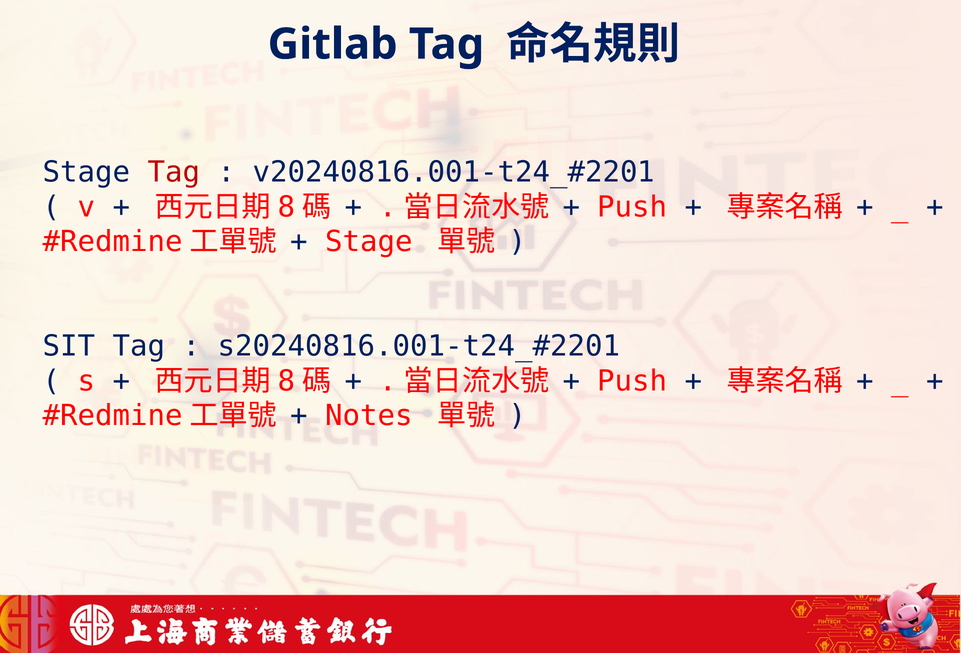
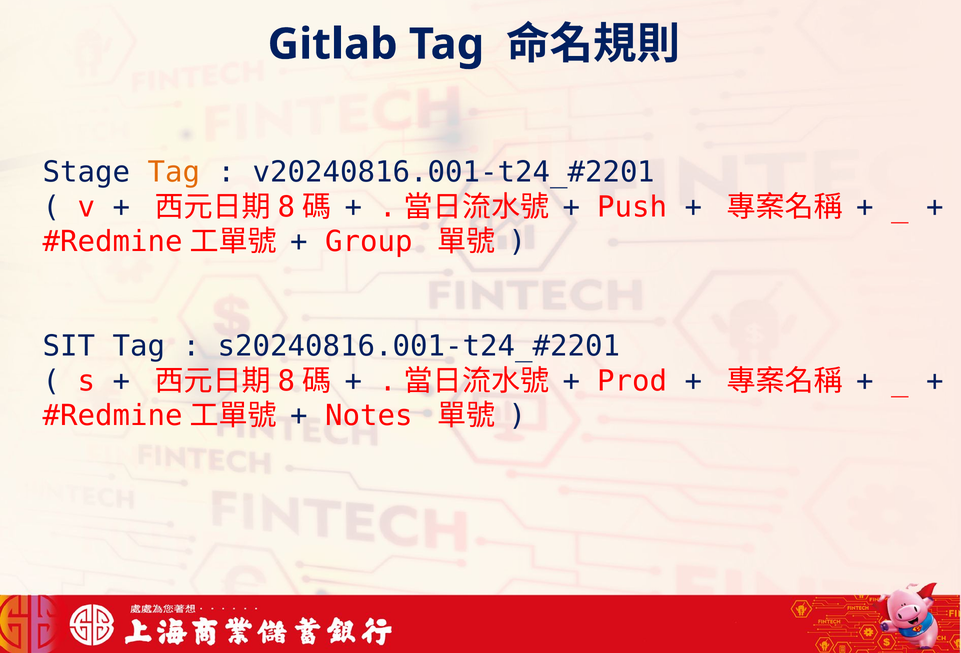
Tag at (174, 172) colour: red -> orange
Stage at (369, 242): Stage -> Group
Push at (632, 382): Push -> Prod
